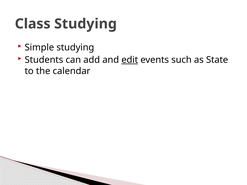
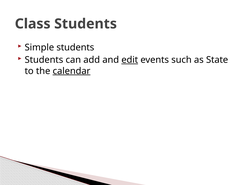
Class Studying: Studying -> Students
Simple studying: studying -> students
calendar underline: none -> present
